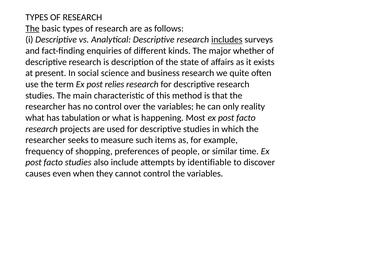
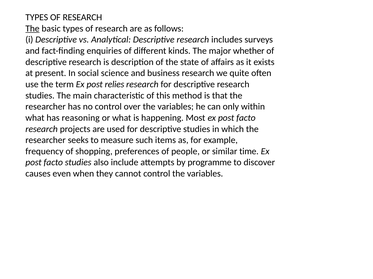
includes underline: present -> none
reality: reality -> within
tabulation: tabulation -> reasoning
identifiable: identifiable -> programme
